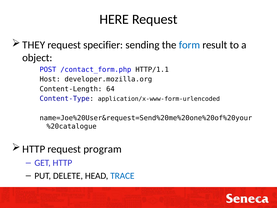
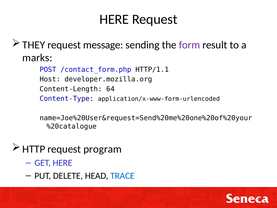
specifier: specifier -> message
form colour: blue -> purple
object: object -> marks
GET HTTP: HTTP -> HERE
